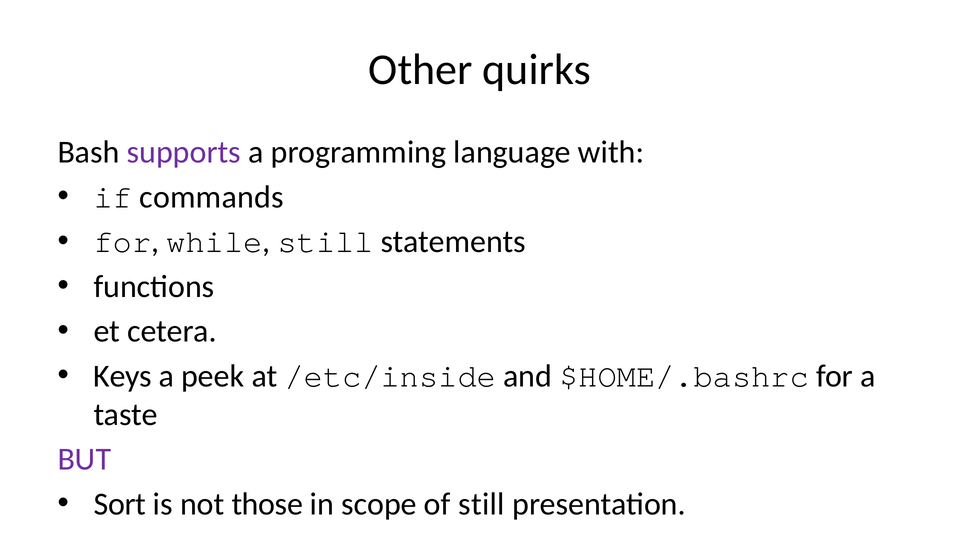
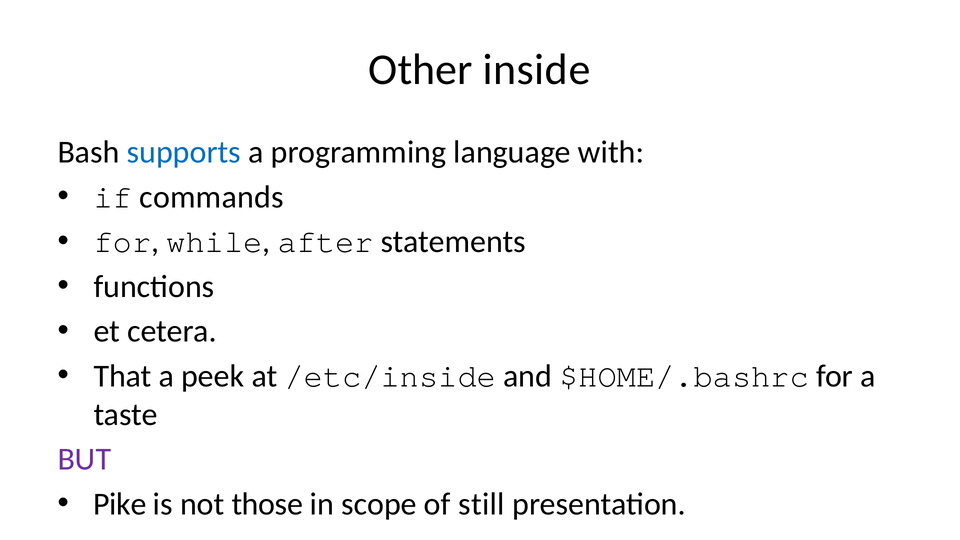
quirks: quirks -> inside
supports colour: purple -> blue
while still: still -> after
Keys: Keys -> That
Sort: Sort -> Pike
